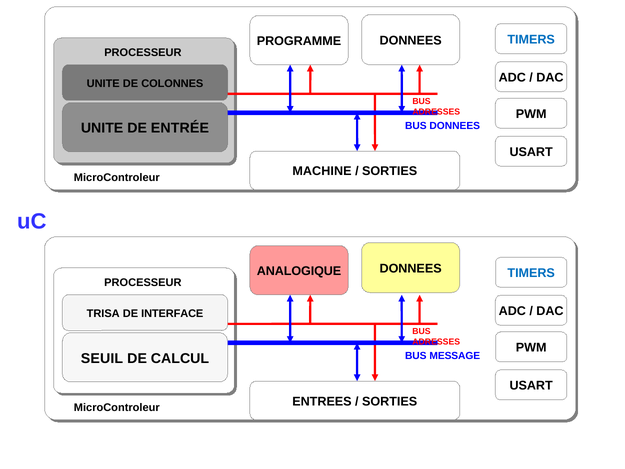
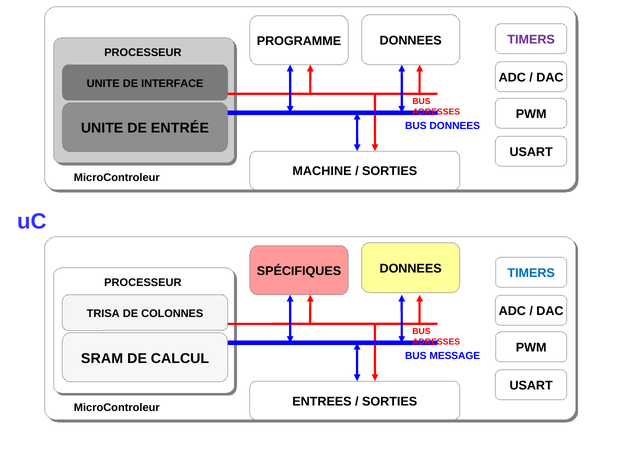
TIMERS at (531, 40) colour: blue -> purple
COLONNES: COLONNES -> INTERFACE
ANALOGIQUE: ANALOGIQUE -> SPÉCIFIQUES
INTERFACE: INTERFACE -> COLONNES
SEUIL: SEUIL -> SRAM
